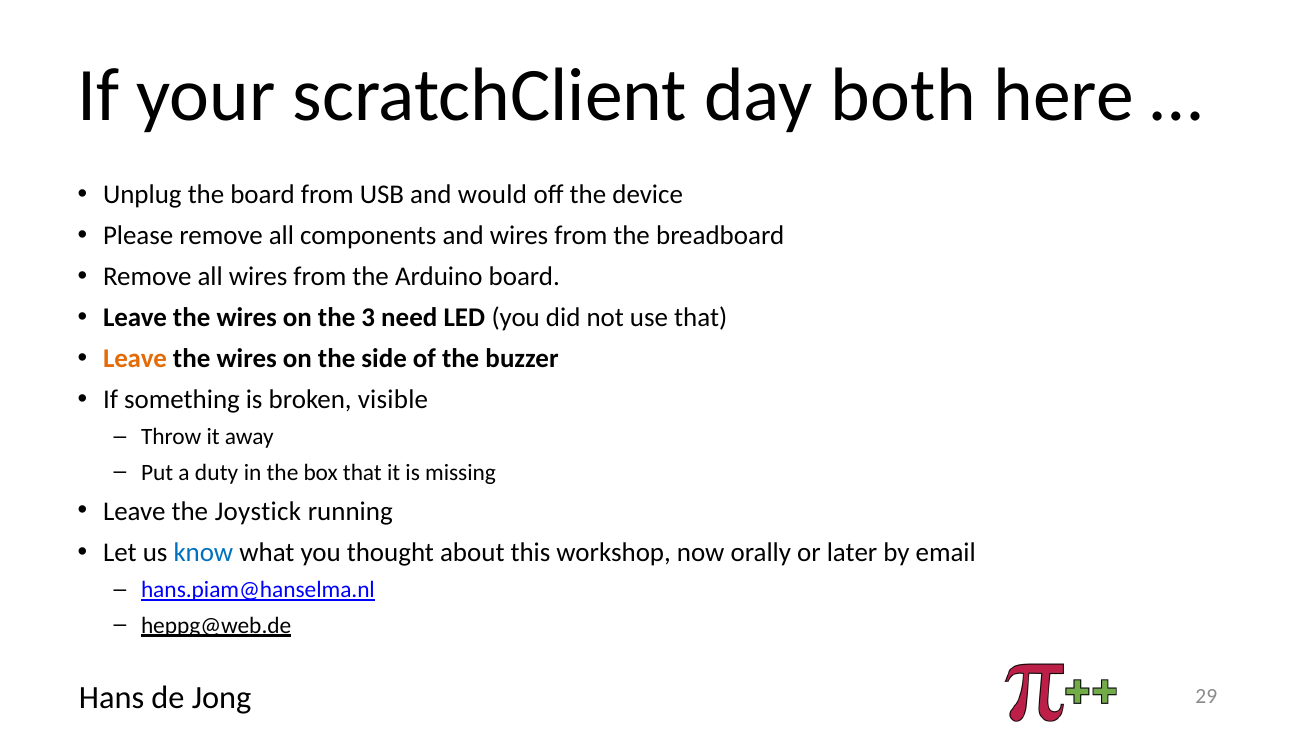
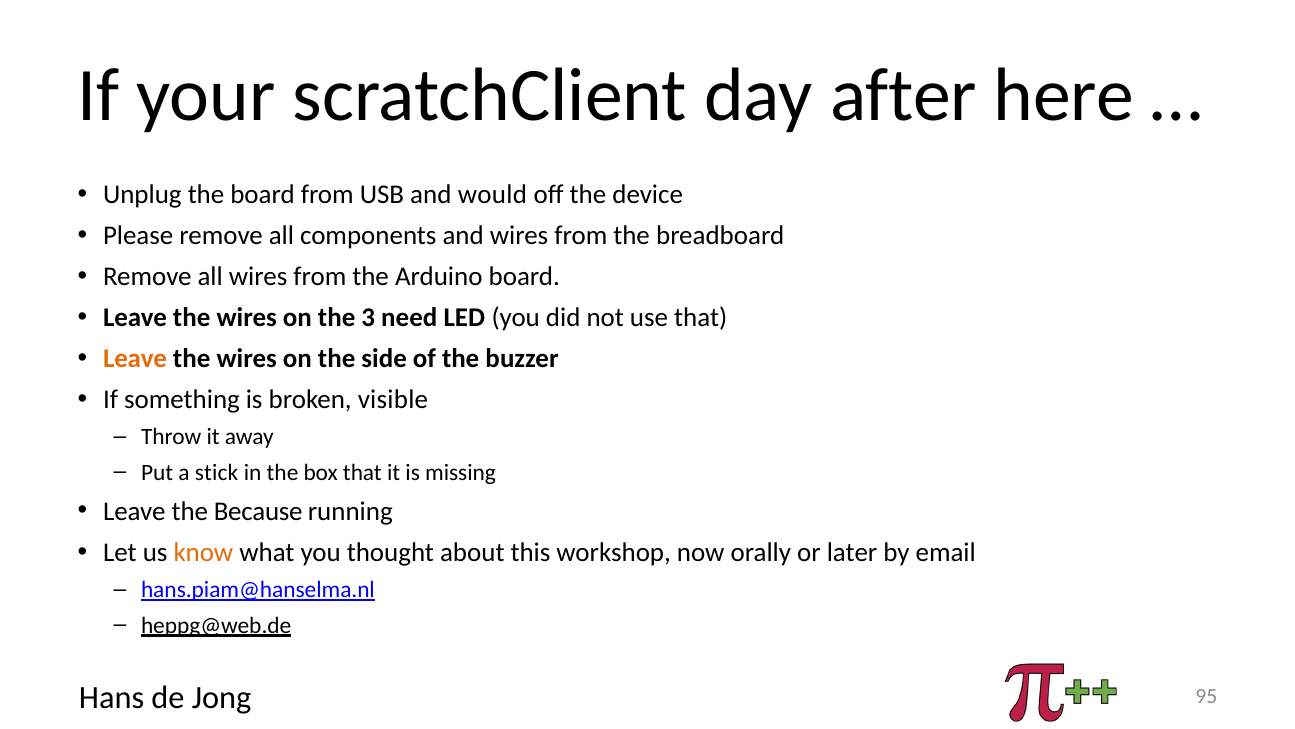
both: both -> after
duty: duty -> stick
Joystick: Joystick -> Because
know colour: blue -> orange
29: 29 -> 95
